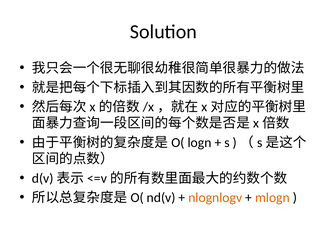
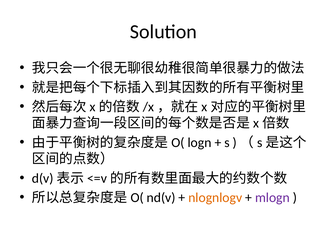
mlogn colour: orange -> purple
